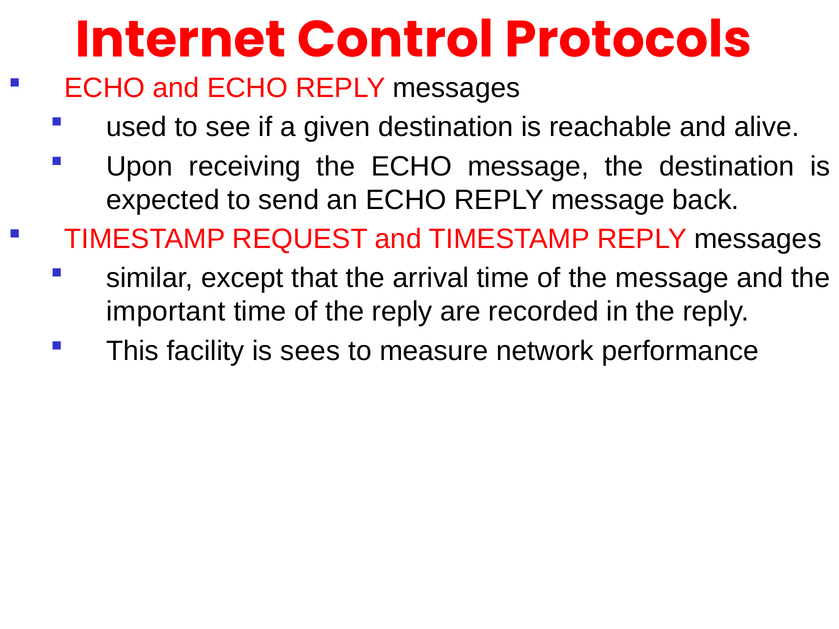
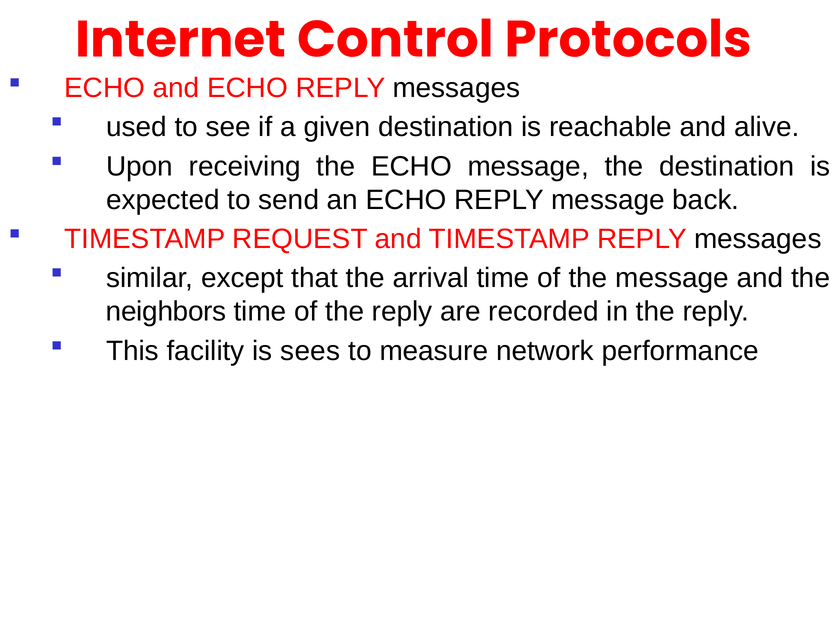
important: important -> neighbors
